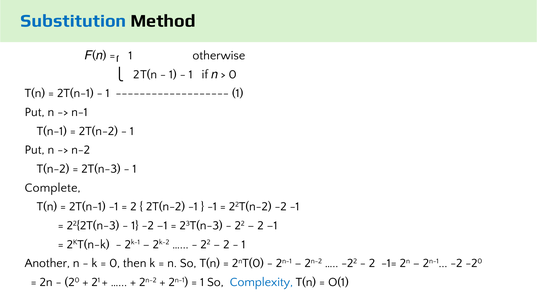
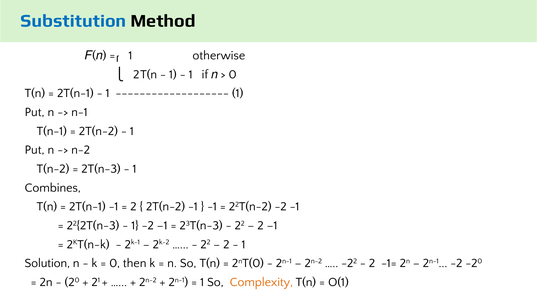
Complete: Complete -> Combines
Another: Another -> Solution
Complexity colour: blue -> orange
